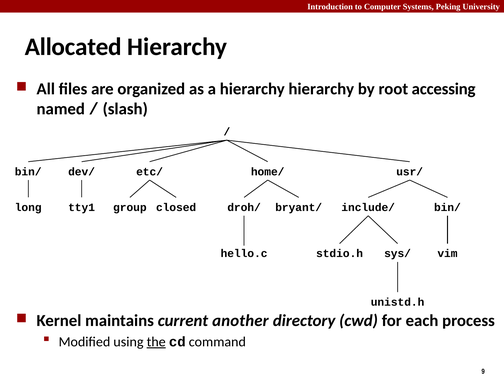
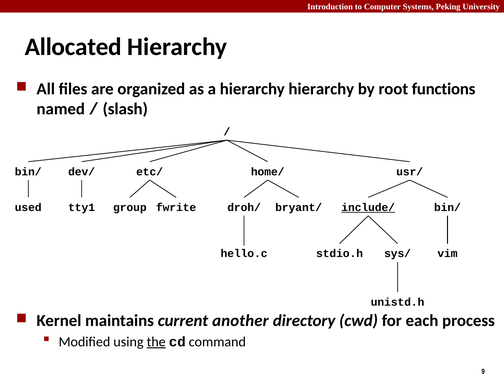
accessing: accessing -> functions
long: long -> used
closed: closed -> fwrite
include/ underline: none -> present
